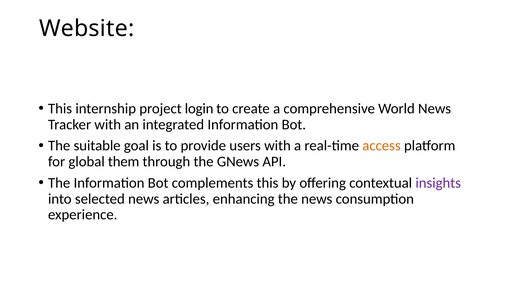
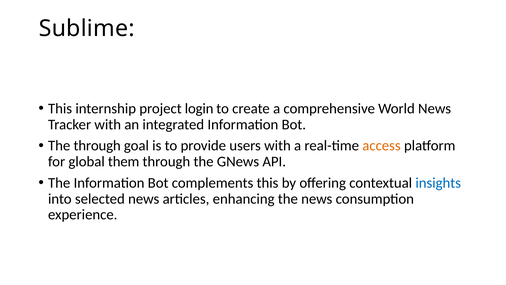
Website: Website -> Sublime
The suitable: suitable -> through
insights colour: purple -> blue
